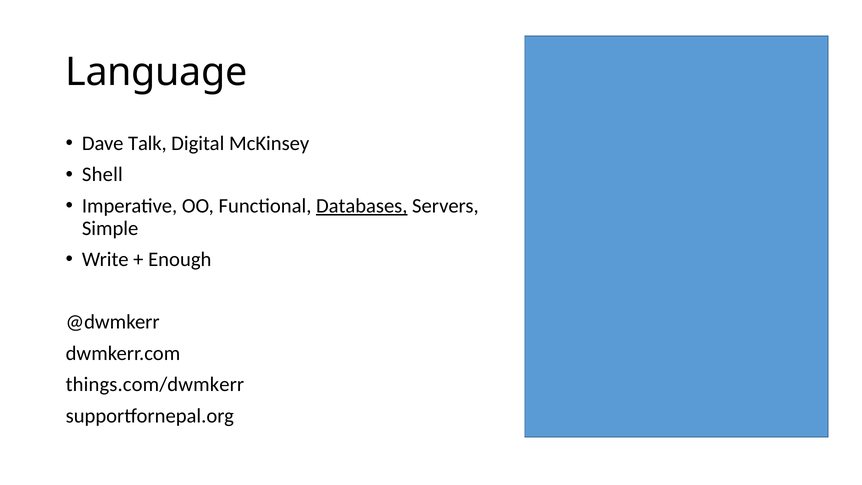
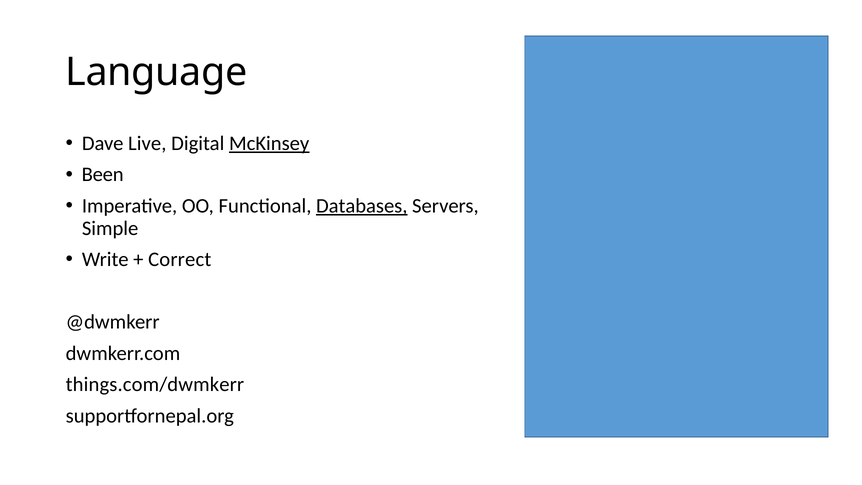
Talk: Talk -> Live
McKinsey underline: none -> present
Shell: Shell -> Been
Enough: Enough -> Correct
